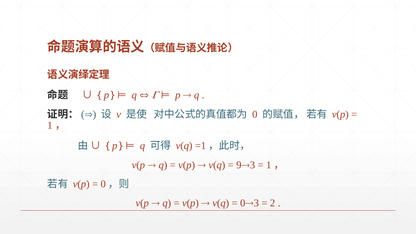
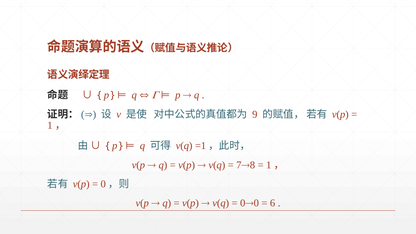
0 at (255, 114): 0 -> 9
9: 9 -> 7
3 at (253, 165): 3 -> 8
3 at (256, 203): 3 -> 0
2: 2 -> 6
